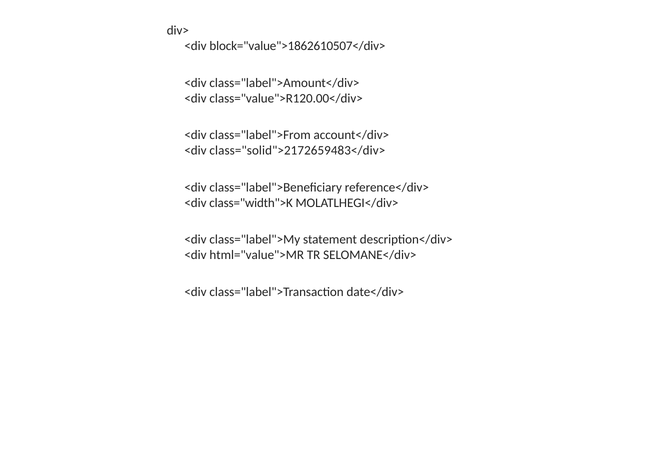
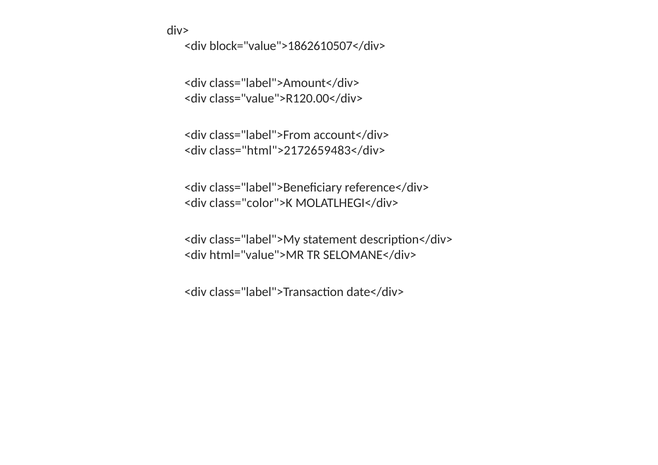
class="solid">2172659483</div>: class="solid">2172659483</div> -> class="html">2172659483</div>
class="width">K: class="width">K -> class="color">K
